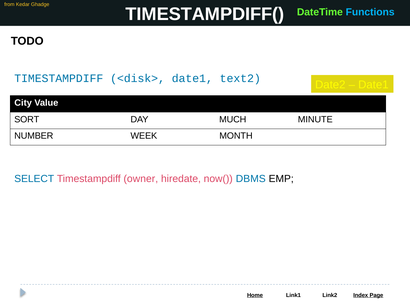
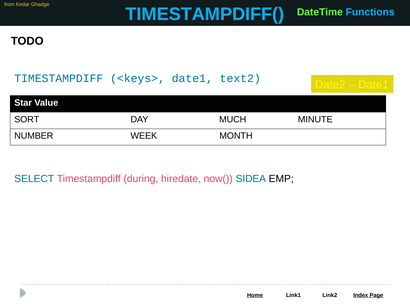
TIMESTAMPDIFF( colour: white -> light blue
<disk>: <disk> -> <keys>
City: City -> Star
owner: owner -> during
DBMS: DBMS -> SIDEA
